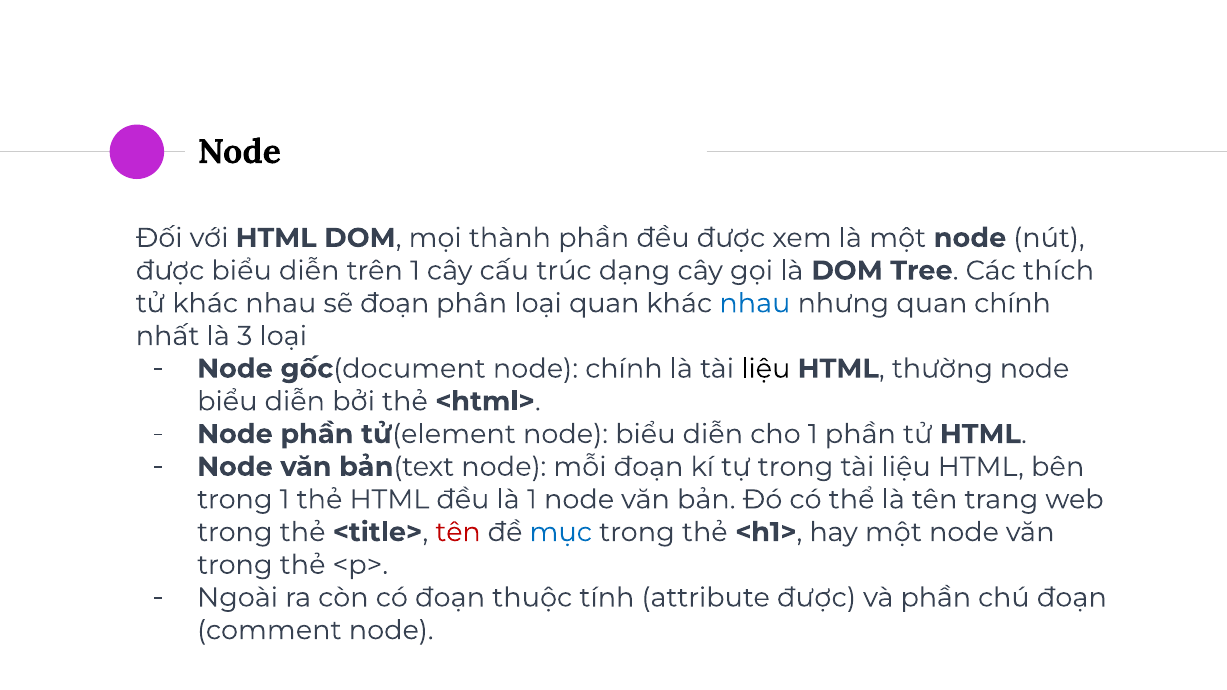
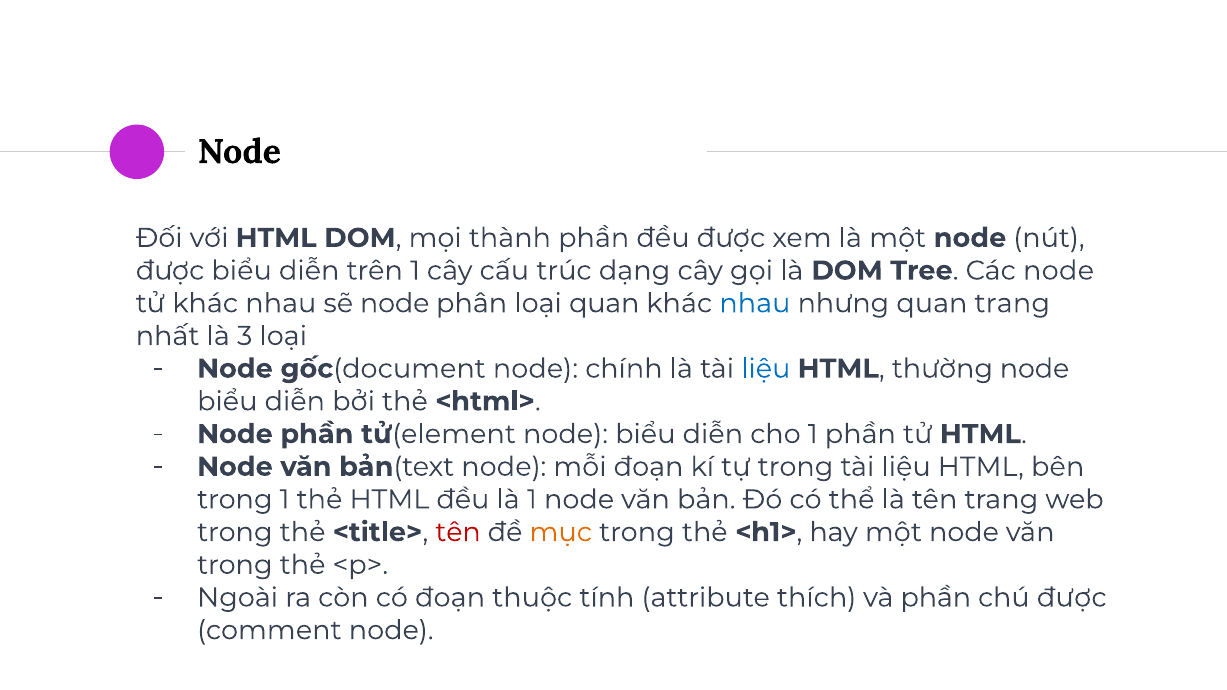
thích at (1059, 271): thích -> node
sẽ đoạn: đoạn -> node
quan chính: chính -> trang
liệu at (766, 369) colour: black -> blue
mục colour: blue -> orange
attribute được: được -> thích
chú đoạn: đoạn -> được
